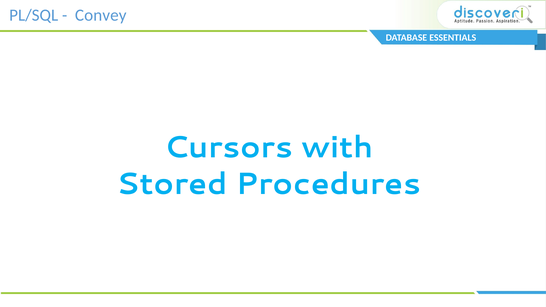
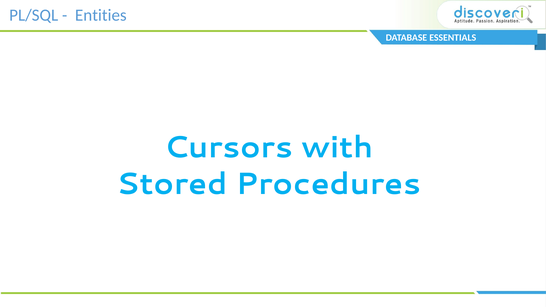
Convey: Convey -> Entities
